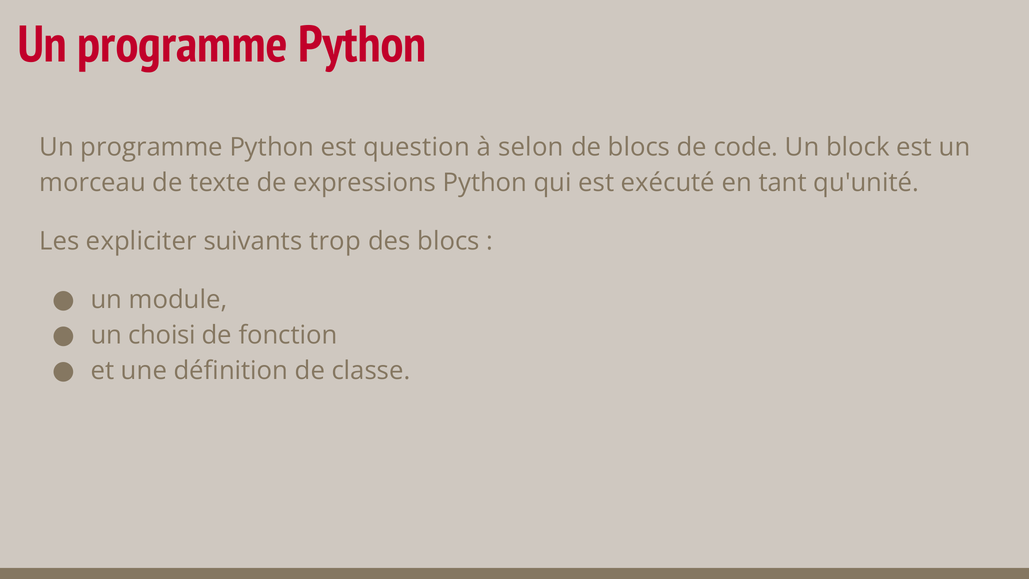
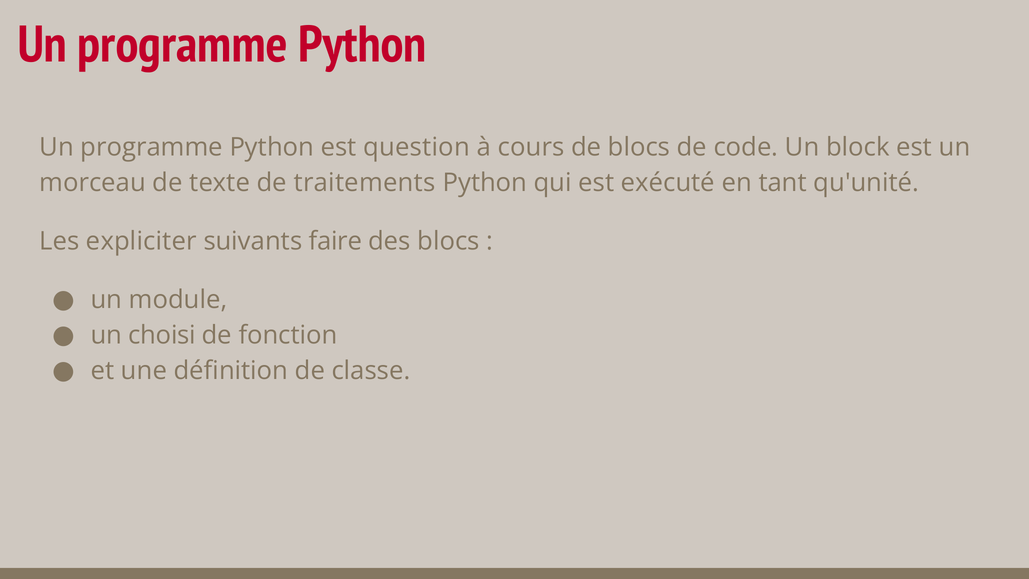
selon: selon -> cours
expressions: expressions -> traitements
trop: trop -> faire
